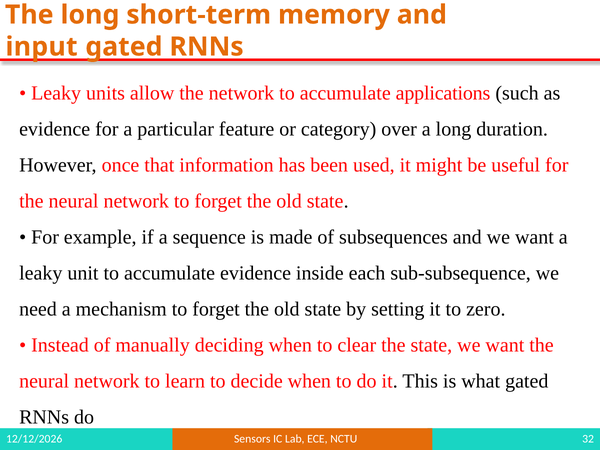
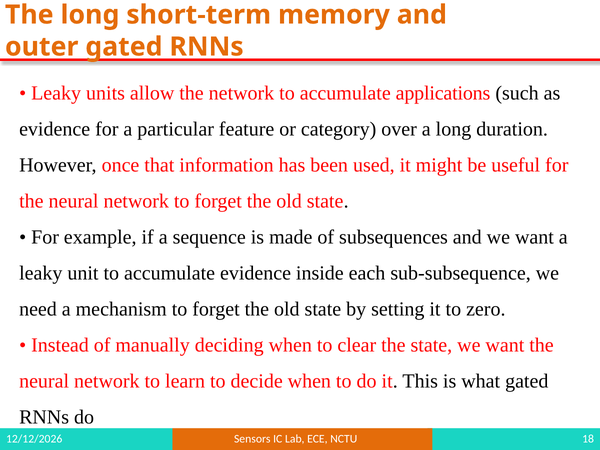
input: input -> outer
32: 32 -> 18
